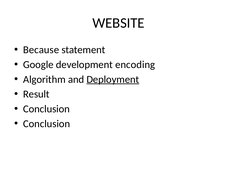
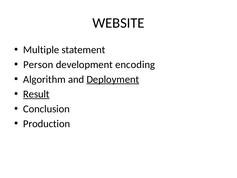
Because: Because -> Multiple
Google: Google -> Person
Result underline: none -> present
Conclusion at (47, 124): Conclusion -> Production
